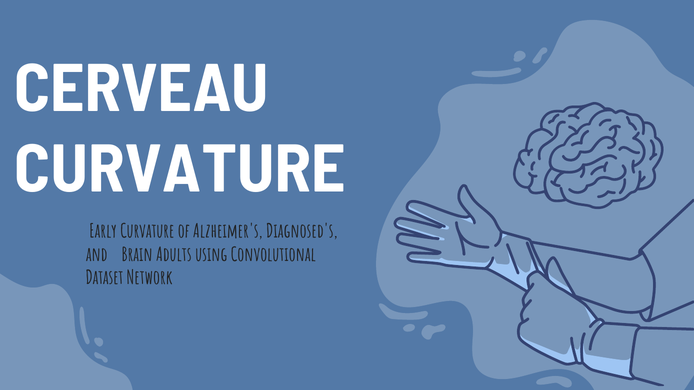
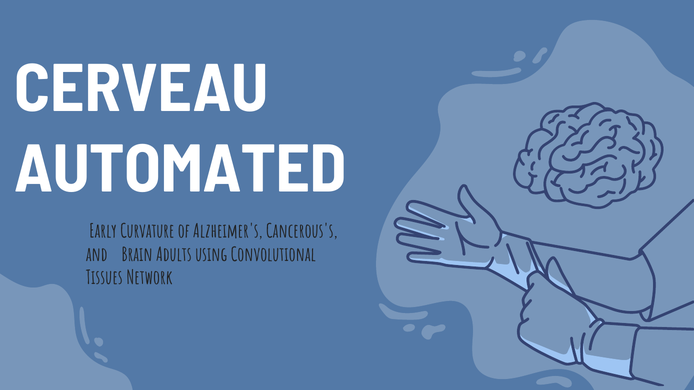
CURVATURE at (180, 170): CURVATURE -> AUTOMATED
Diagnosed's: Diagnosed's -> Cancerous's
Dataset: Dataset -> Tissues
